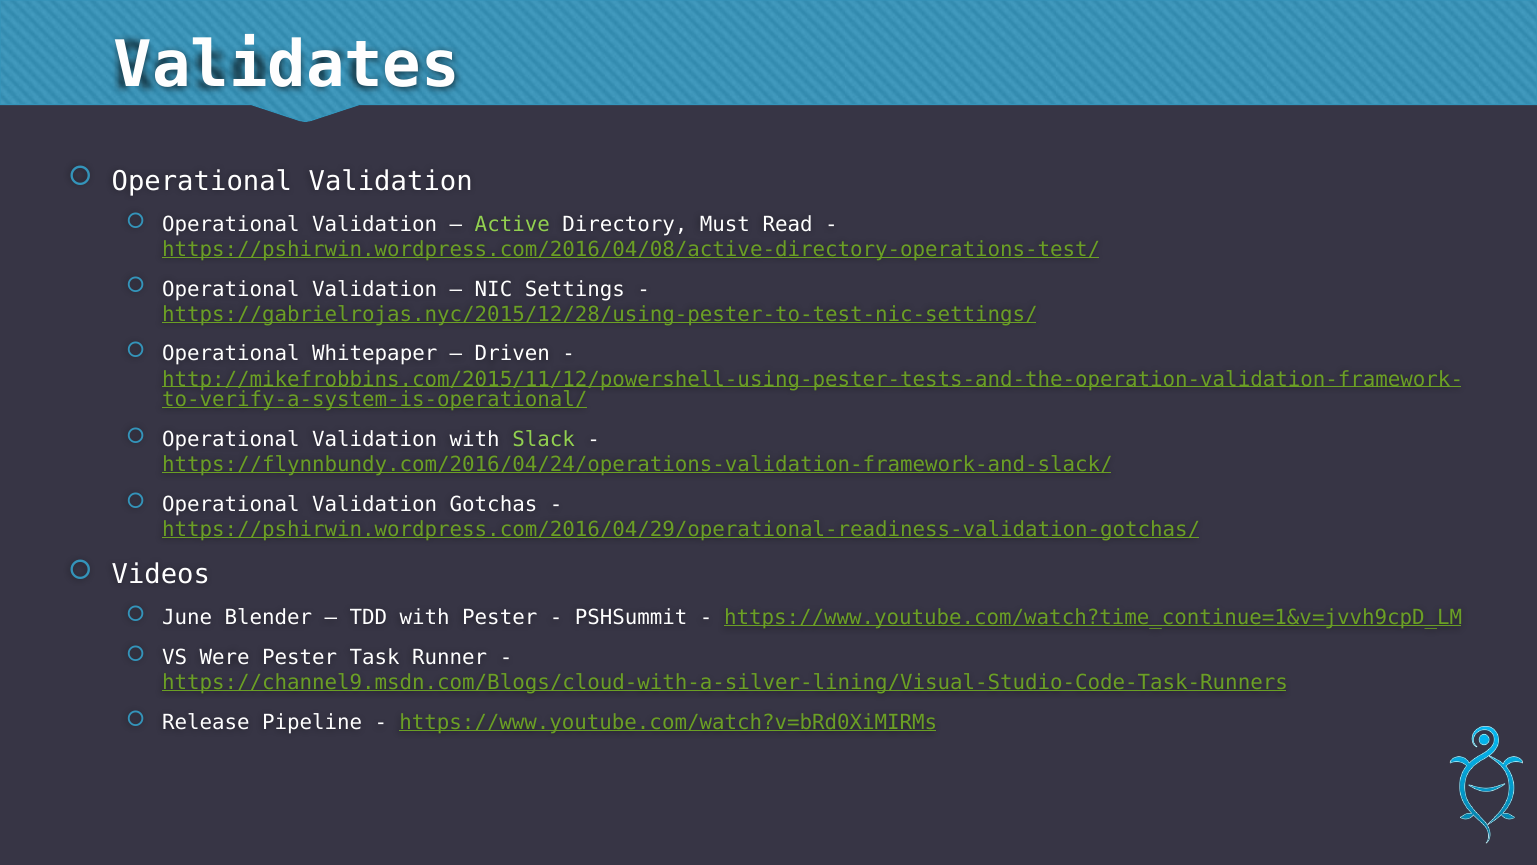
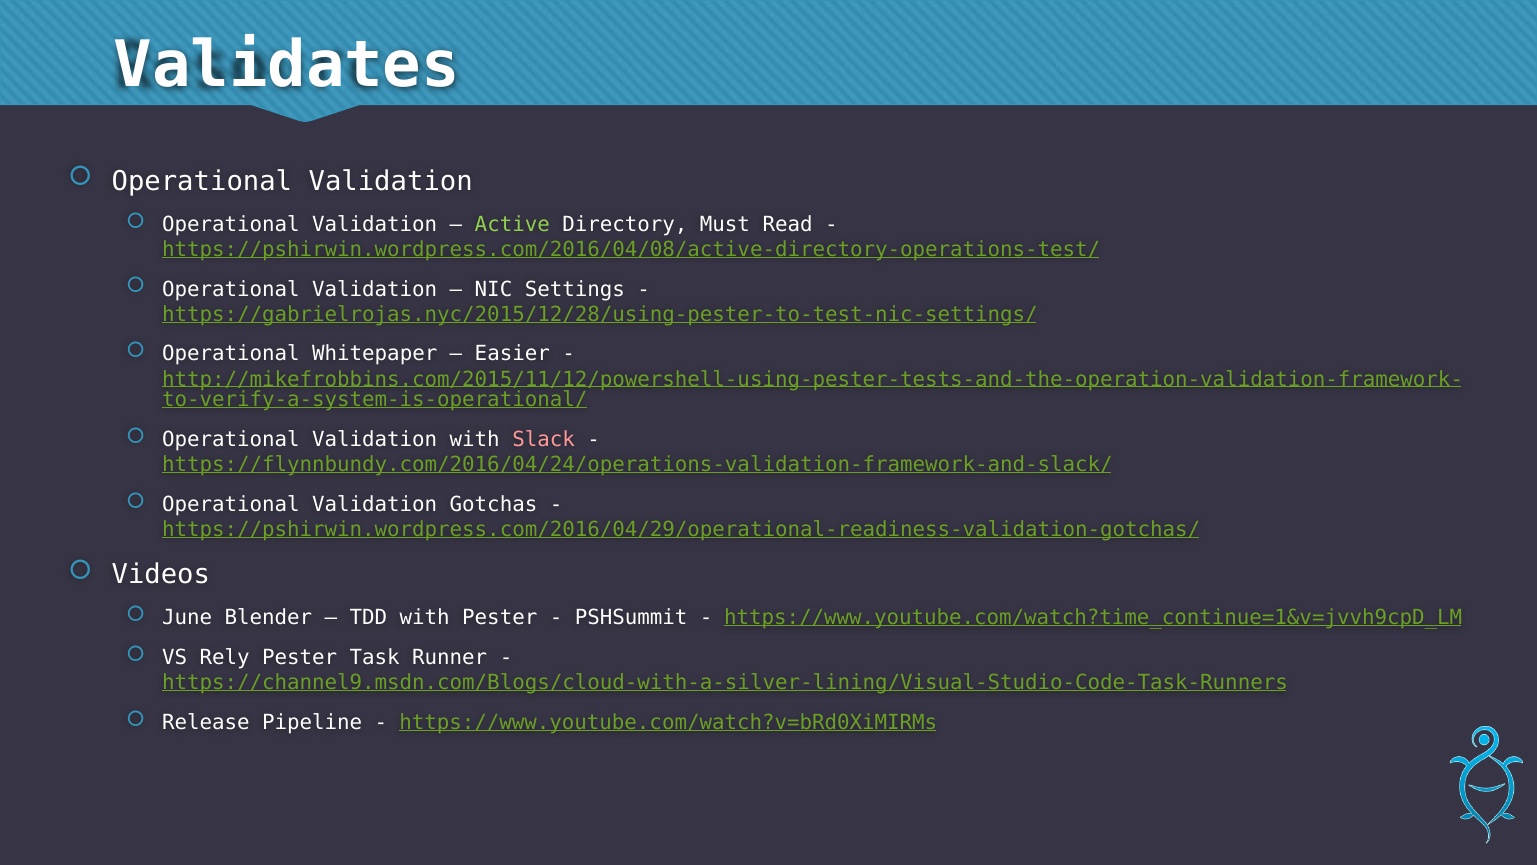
Driven: Driven -> Easier
Slack colour: light green -> pink
Were: Were -> Rely
